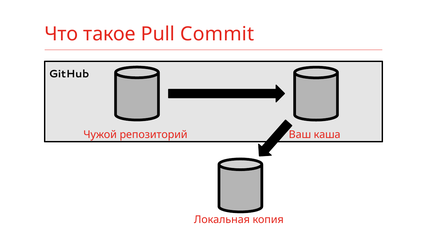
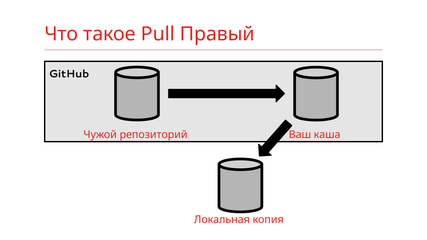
Commit: Commit -> Правый
